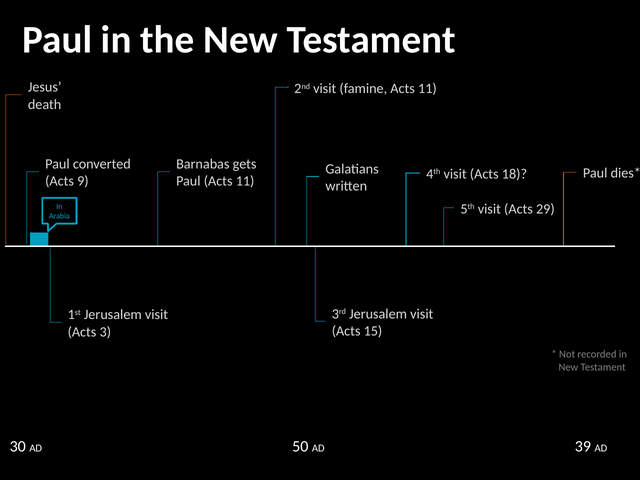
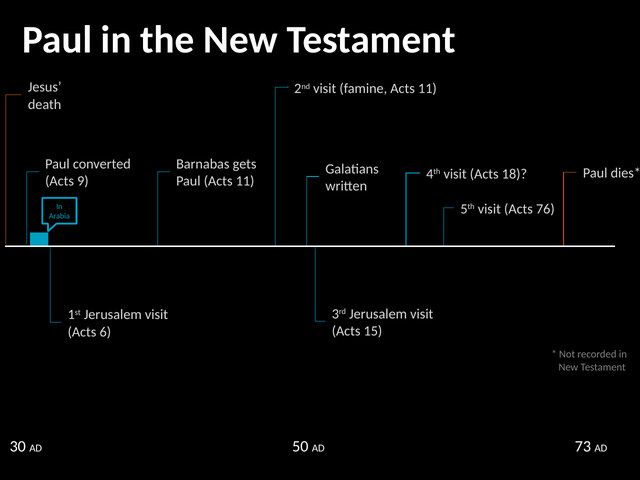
29: 29 -> 76
3: 3 -> 6
39: 39 -> 73
